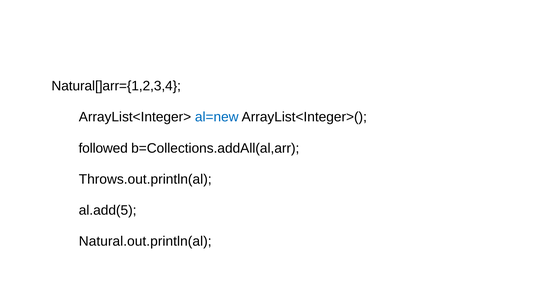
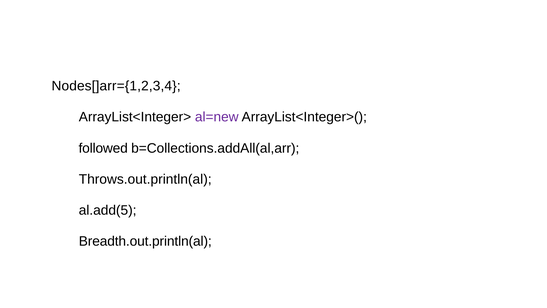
Natural[]arr={1,2,3,4: Natural[]arr={1,2,3,4 -> Nodes[]arr={1,2,3,4
al=new colour: blue -> purple
Natural.out.println(al: Natural.out.println(al -> Breadth.out.println(al
